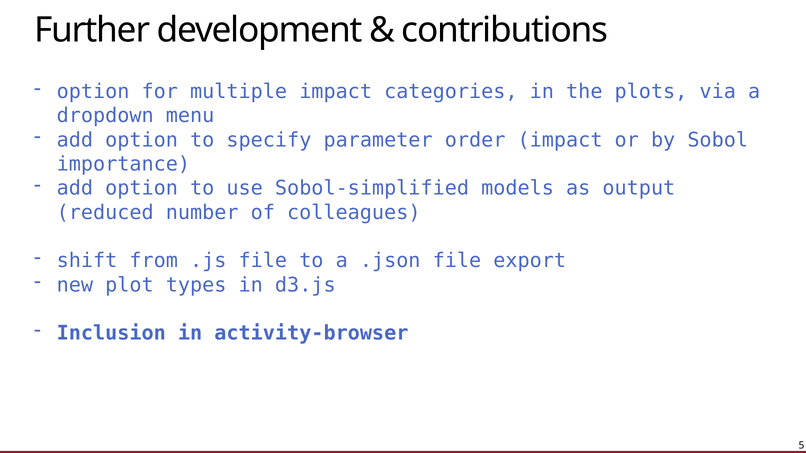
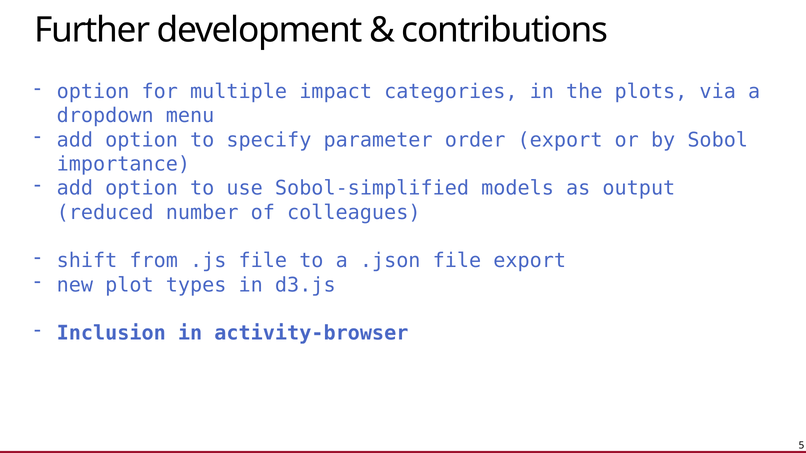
order impact: impact -> export
